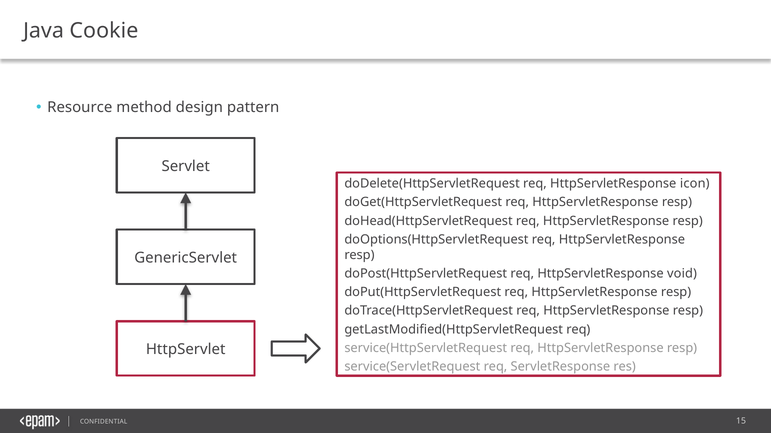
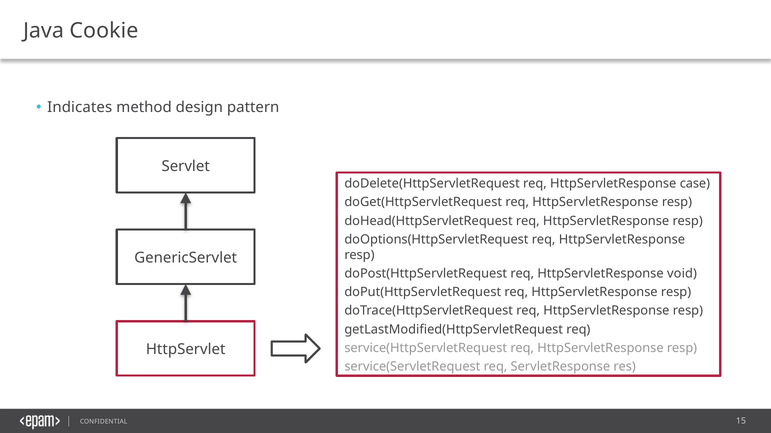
Resource: Resource -> Indicates
icon: icon -> case
